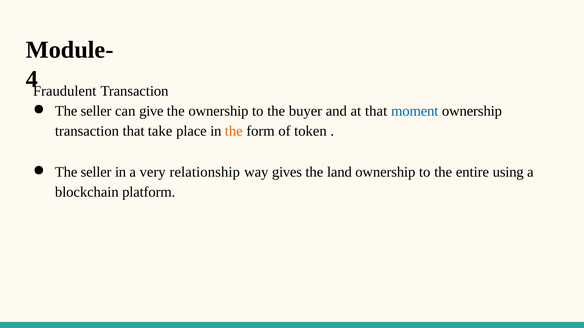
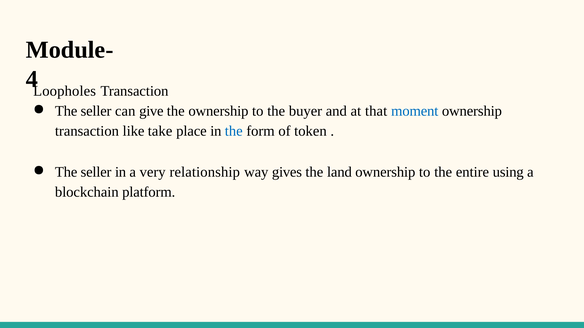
Fraudulent: Fraudulent -> Loopholes
transaction that: that -> like
the at (234, 131) colour: orange -> blue
